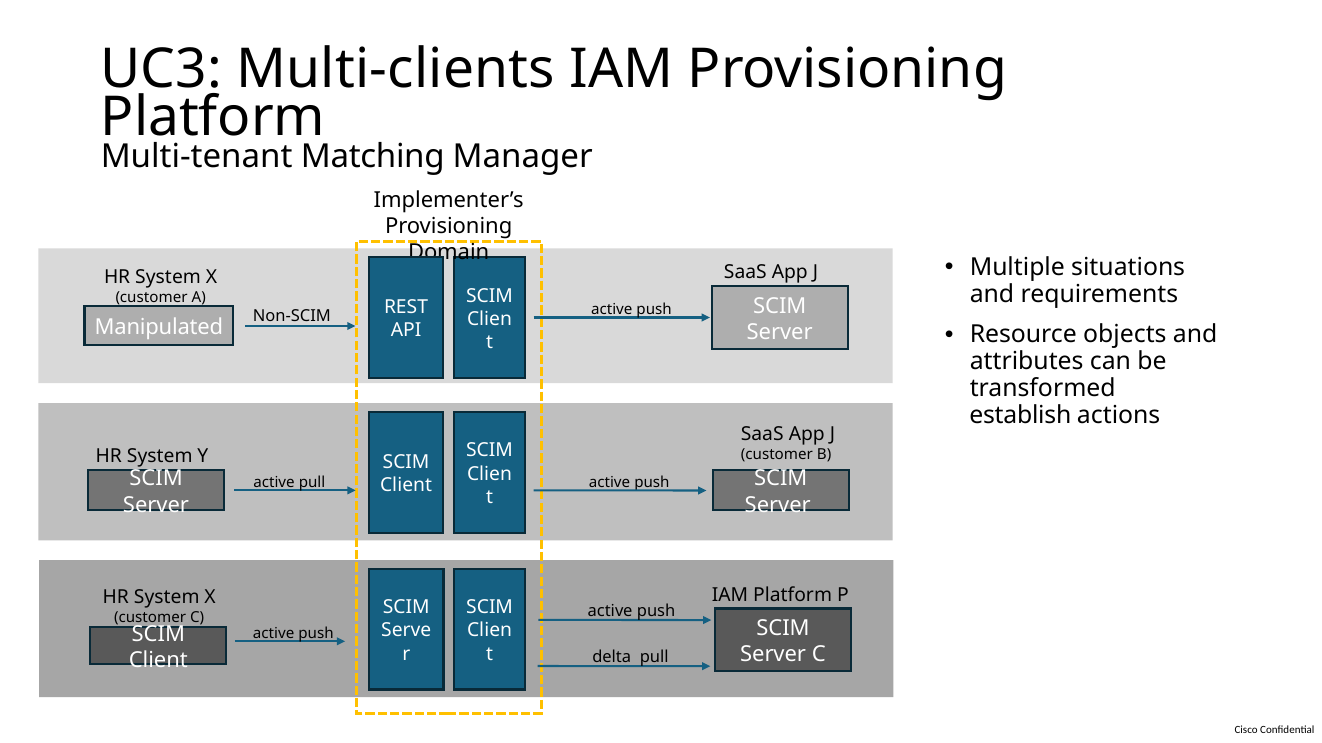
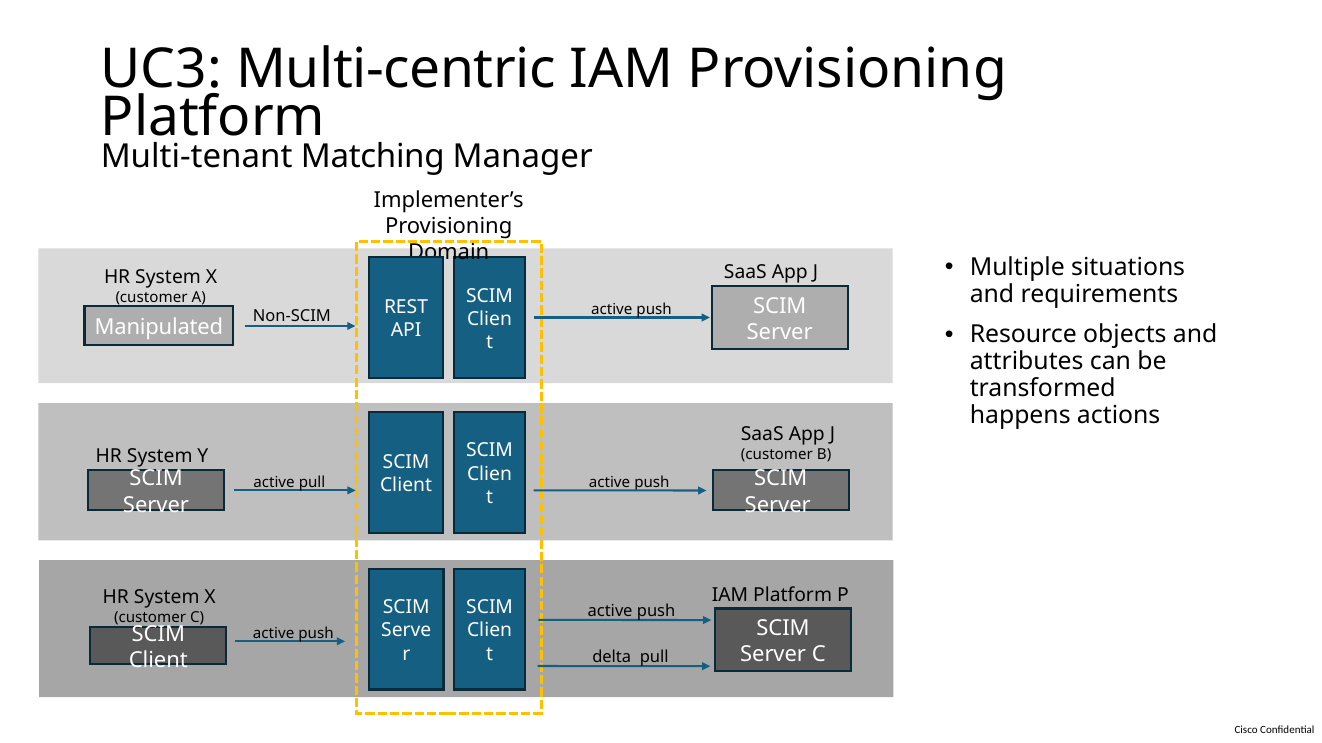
Multi-clients: Multi-clients -> Multi-centric
establish: establish -> happens
